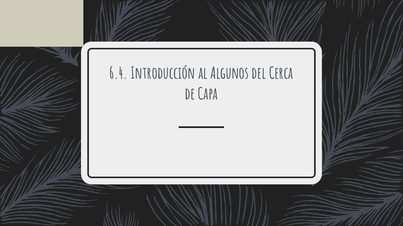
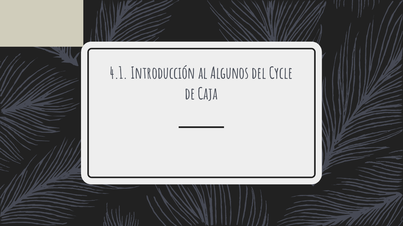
6.4: 6.4 -> 4.1
Cerca: Cerca -> Cycle
Capa: Capa -> Caja
